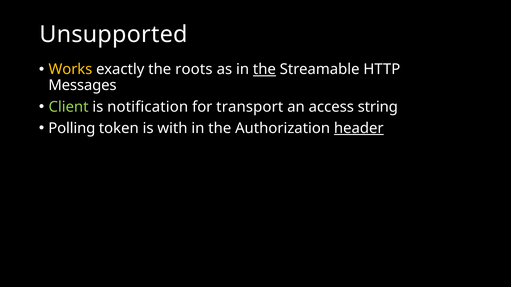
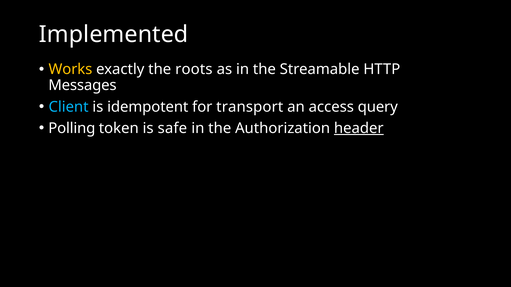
Unsupported: Unsupported -> Implemented
the at (264, 69) underline: present -> none
Client colour: light green -> light blue
notification: notification -> idempotent
string: string -> query
with: with -> safe
